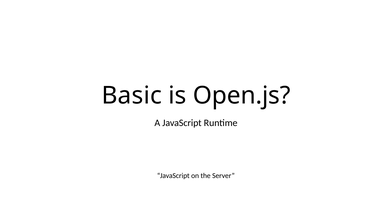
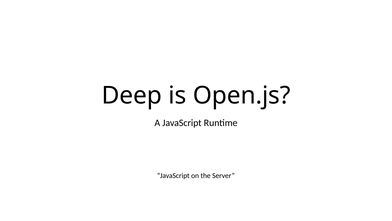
Basic: Basic -> Deep
